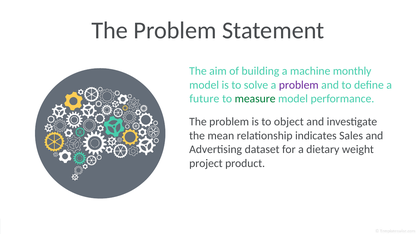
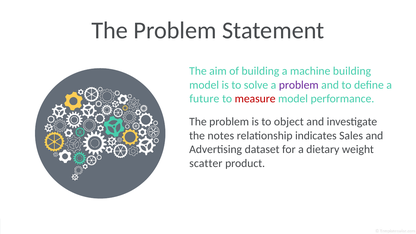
machine monthly: monthly -> building
measure colour: green -> red
mean: mean -> notes
project: project -> scatter
